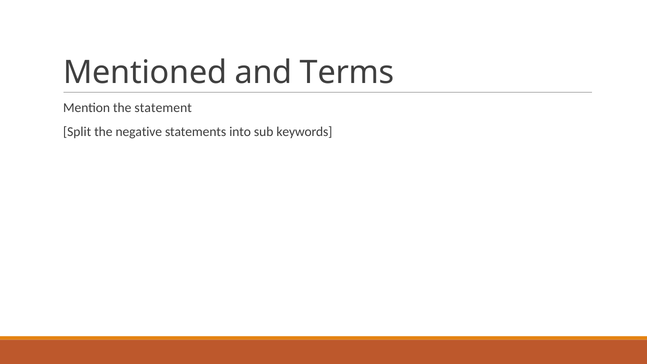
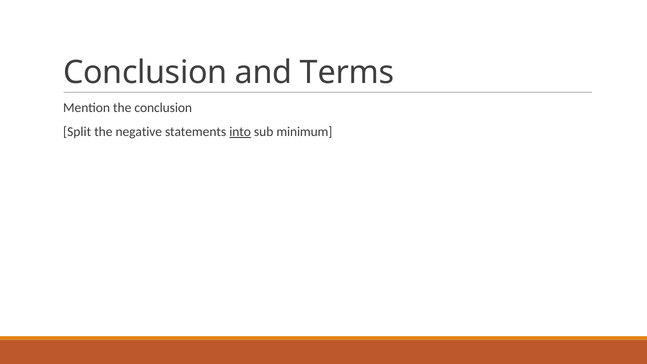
Mentioned at (145, 72): Mentioned -> Conclusion
the statement: statement -> conclusion
into underline: none -> present
keywords: keywords -> minimum
